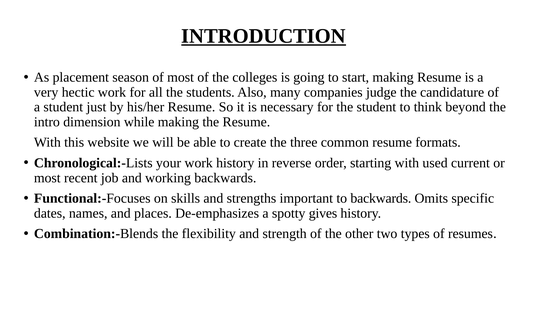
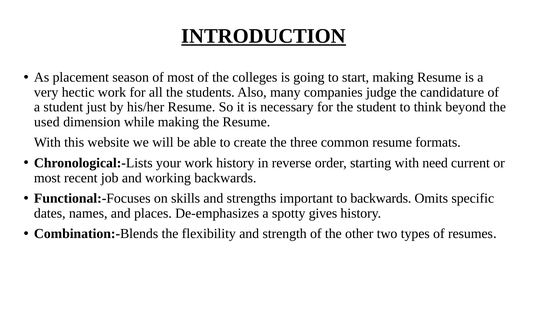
intro: intro -> used
used: used -> need
